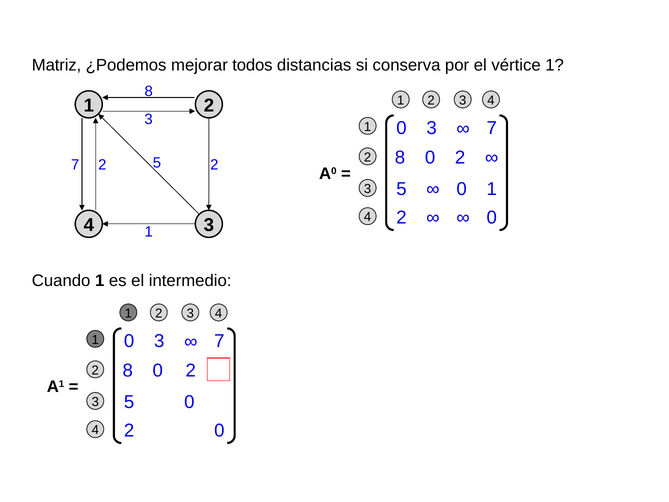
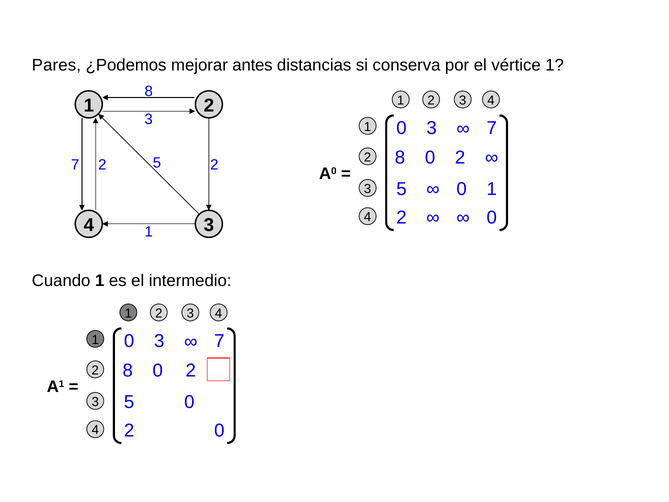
Matriz: Matriz -> Pares
todos: todos -> antes
